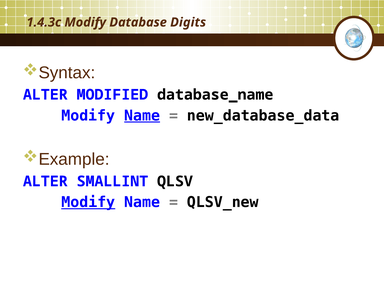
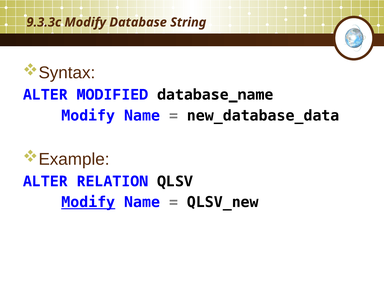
1.4.3c: 1.4.3c -> 9.3.3c
Digits: Digits -> String
Name at (142, 116) underline: present -> none
SMALLINT: SMALLINT -> RELATION
